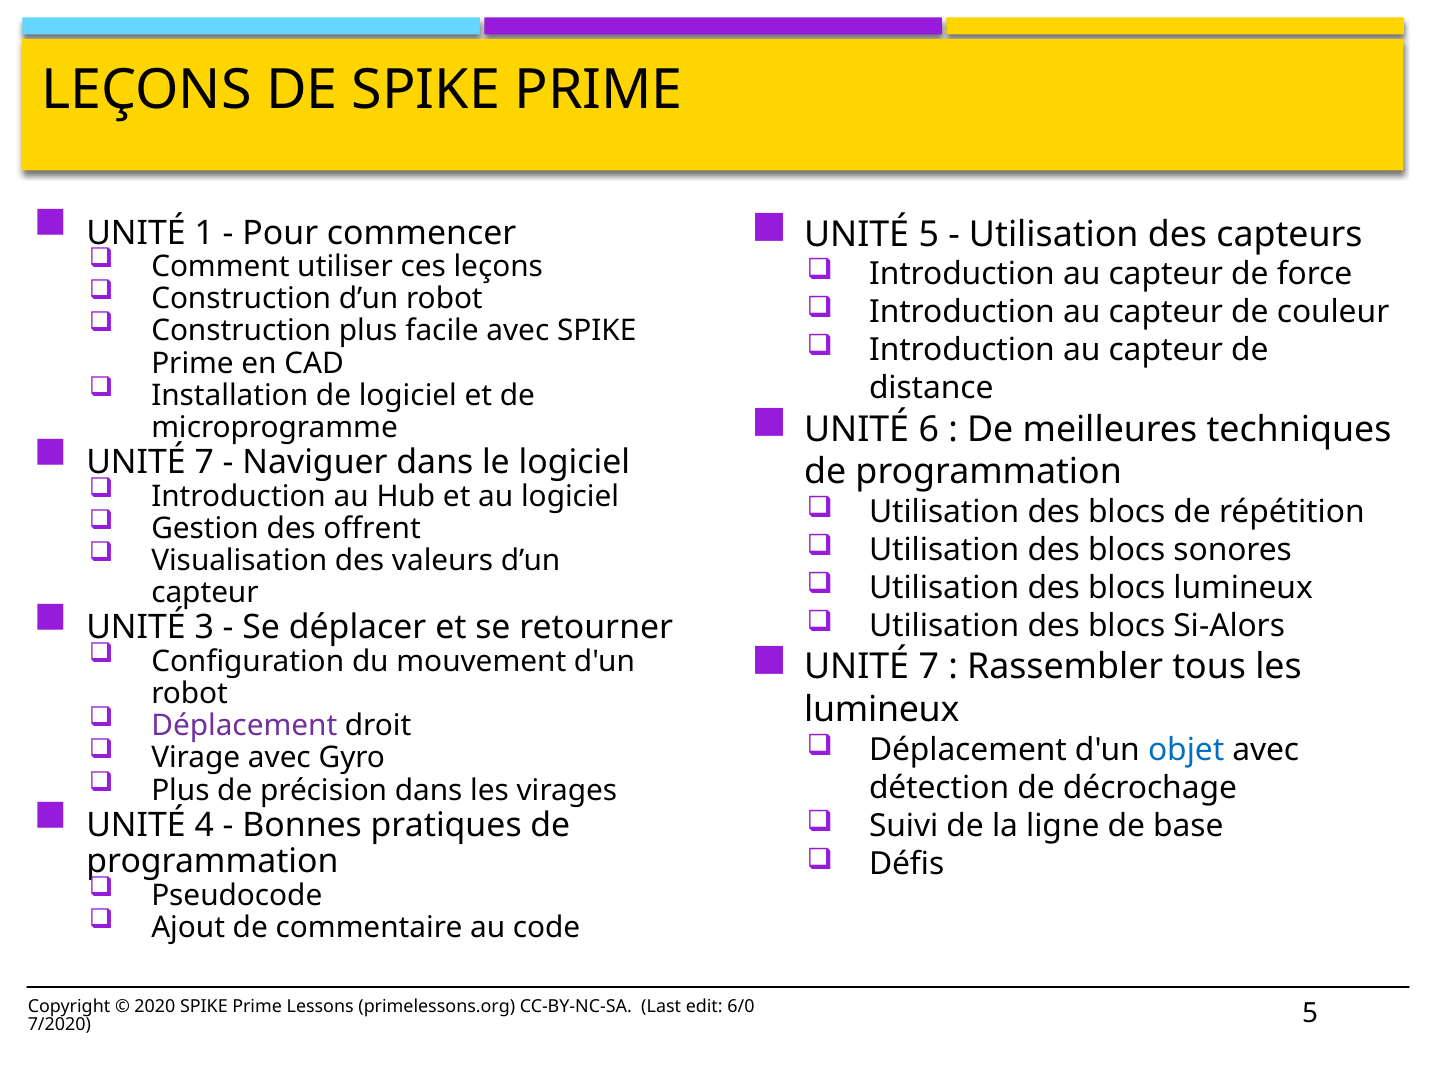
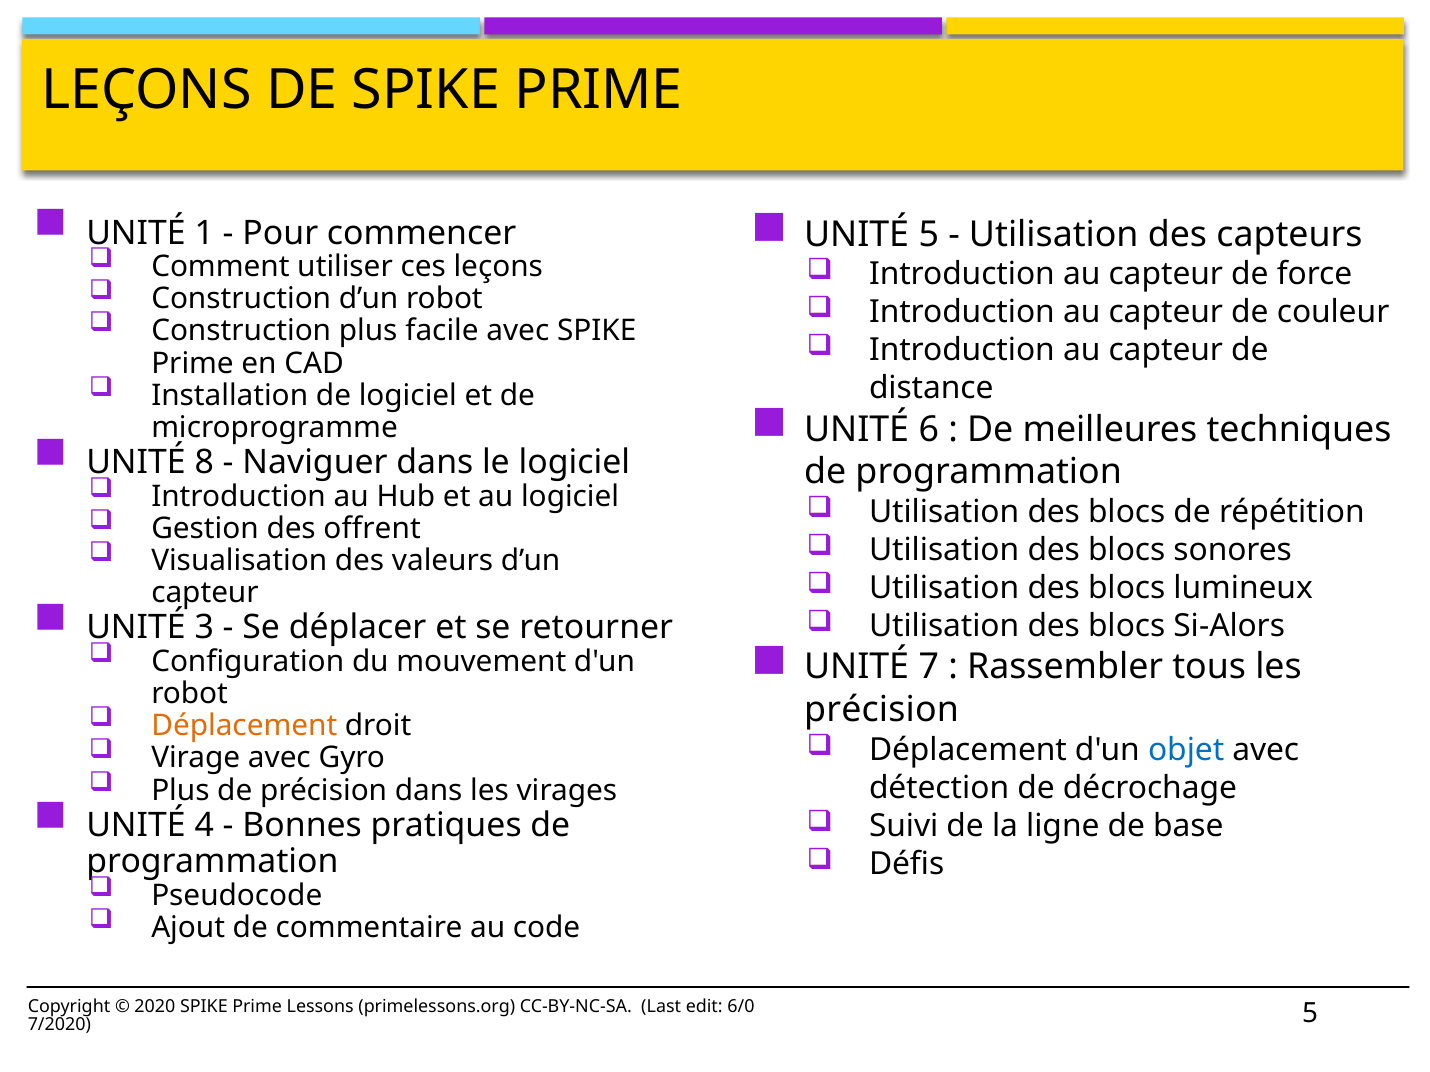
7 at (204, 463): 7 -> 8
lumineux at (882, 710): lumineux -> précision
Déplacement at (244, 726) colour: purple -> orange
